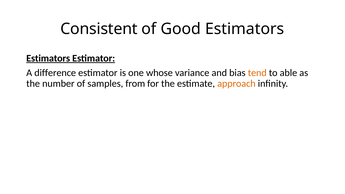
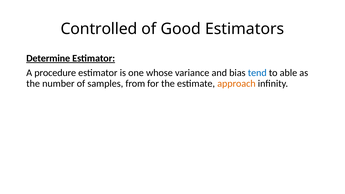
Consistent: Consistent -> Controlled
Estimators at (48, 58): Estimators -> Determine
difference: difference -> procedure
tend colour: orange -> blue
